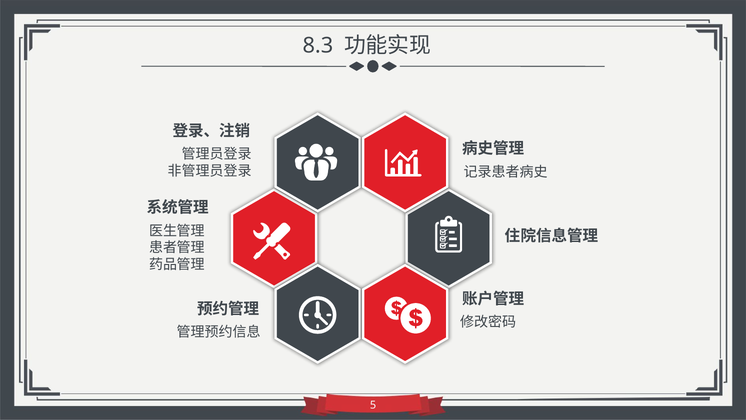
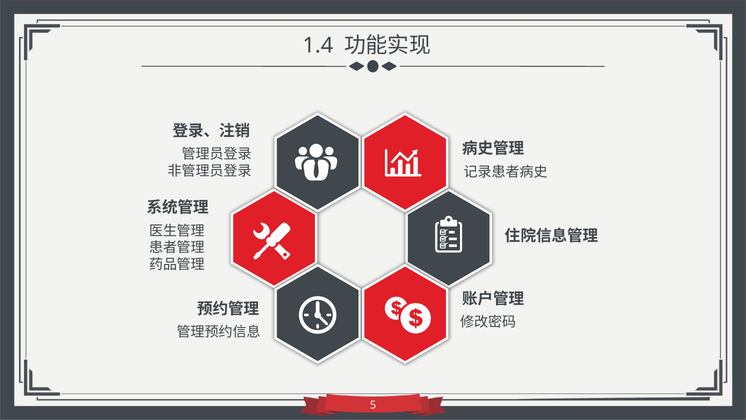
8.3: 8.3 -> 1.4
